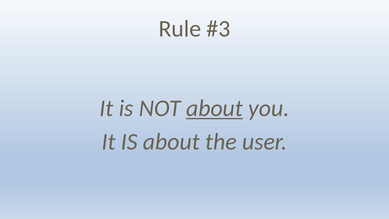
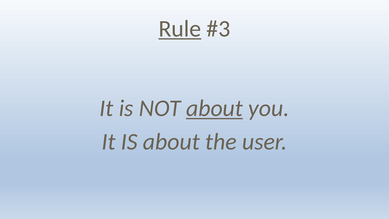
Rule underline: none -> present
